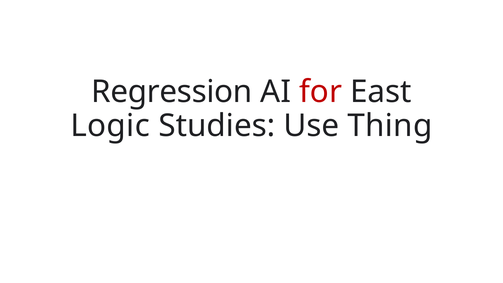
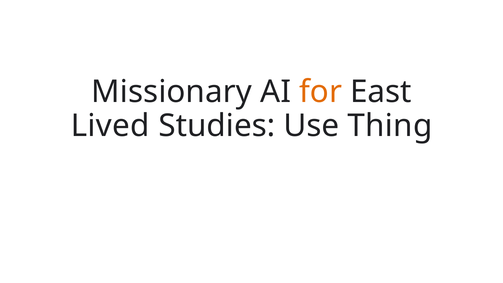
Regression: Regression -> Missionary
for colour: red -> orange
Logic: Logic -> Lived
